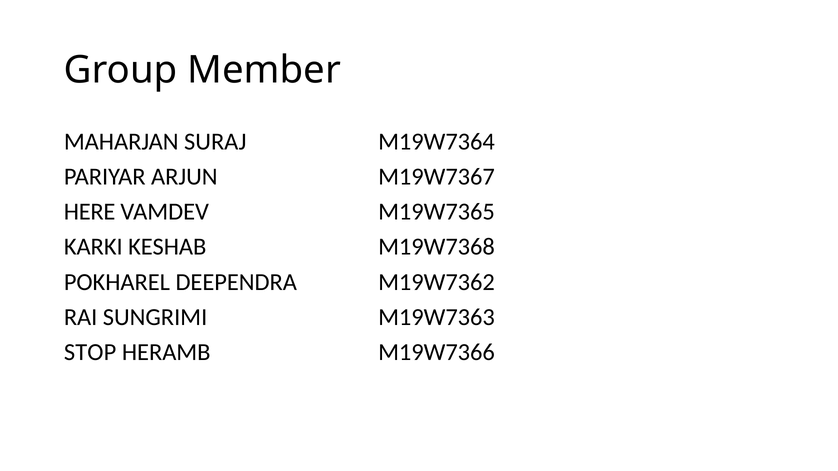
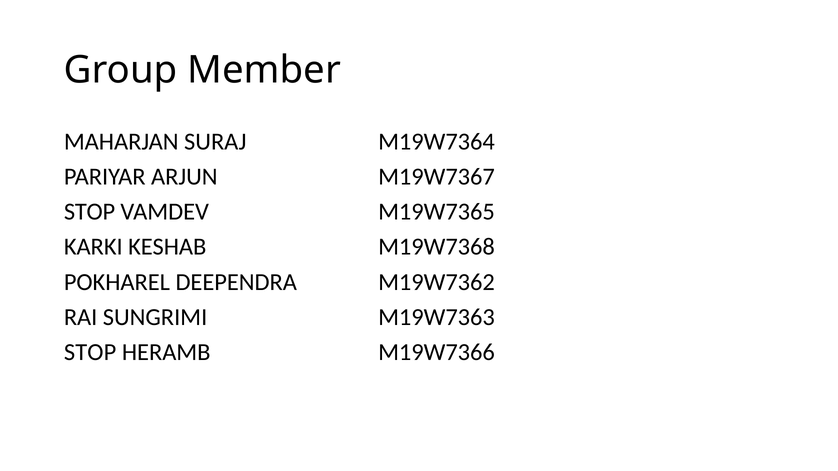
HERE at (90, 212): HERE -> STOP
